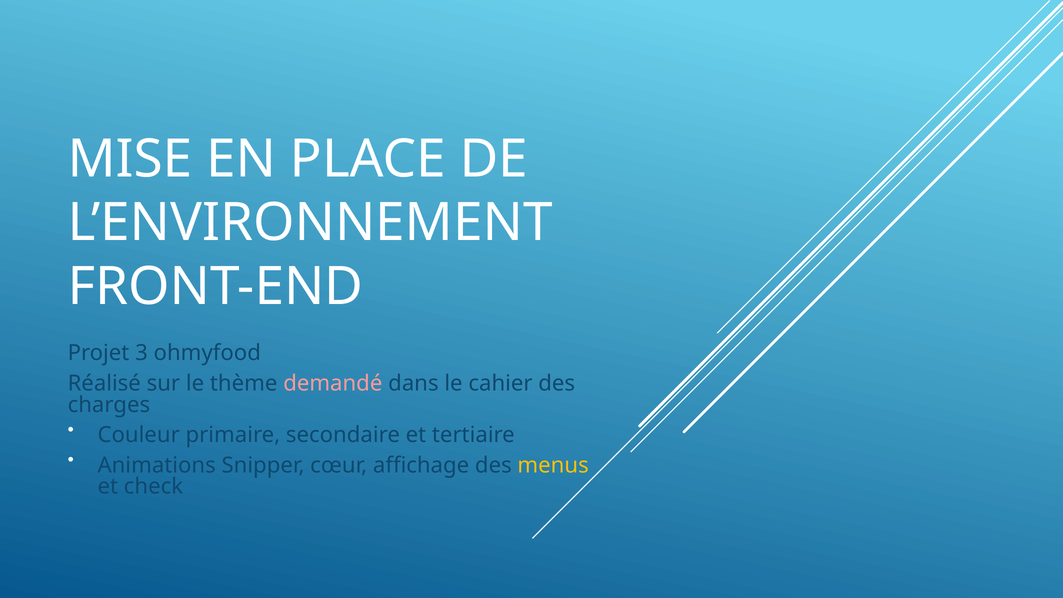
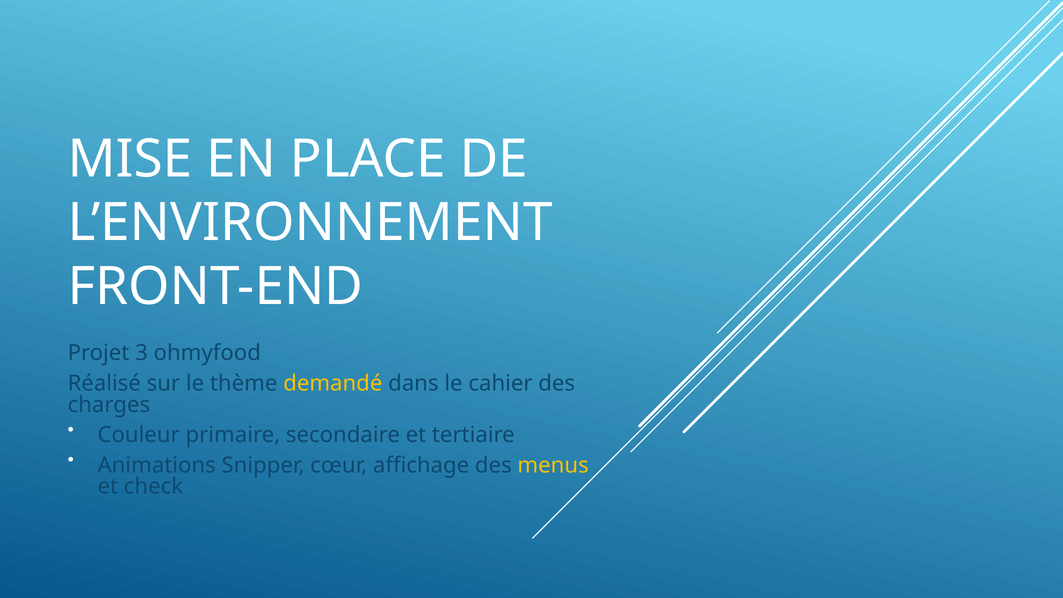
demandé colour: pink -> yellow
